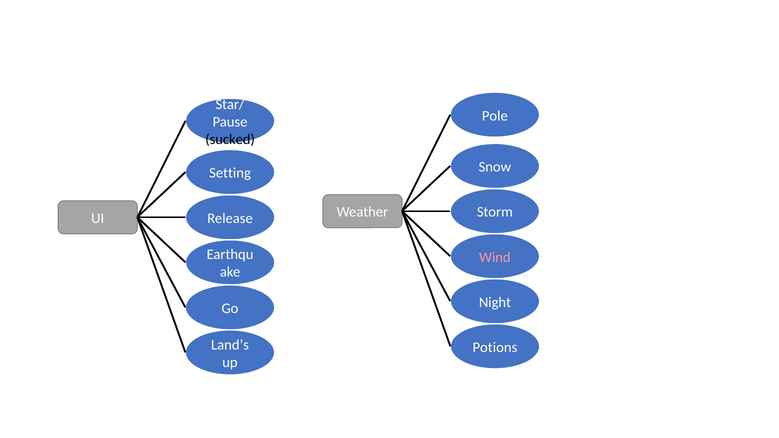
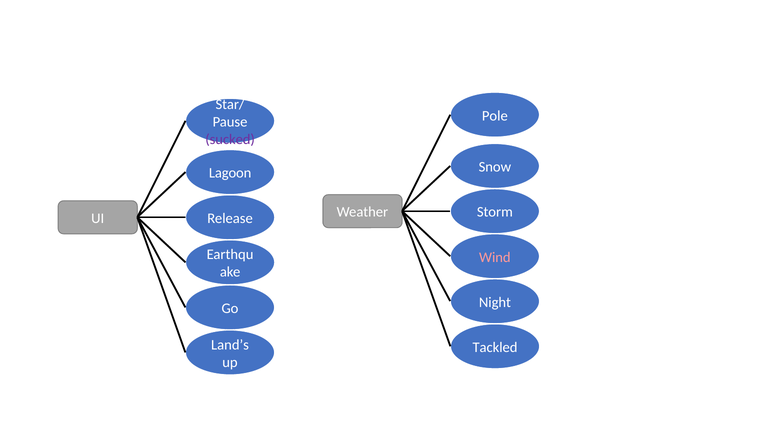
sucked colour: black -> purple
Setting: Setting -> Lagoon
Potions: Potions -> Tackled
